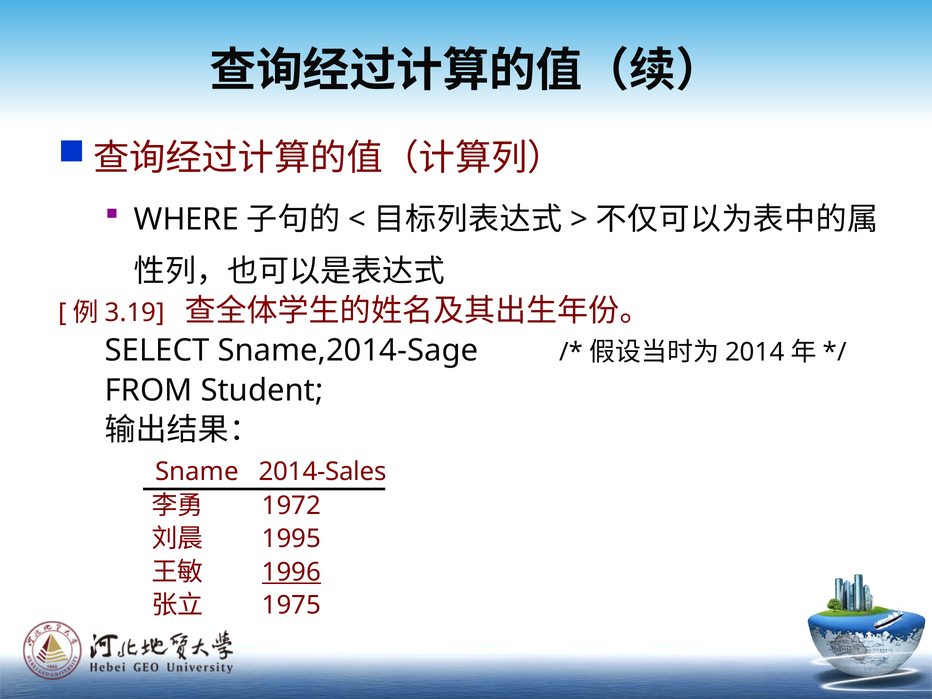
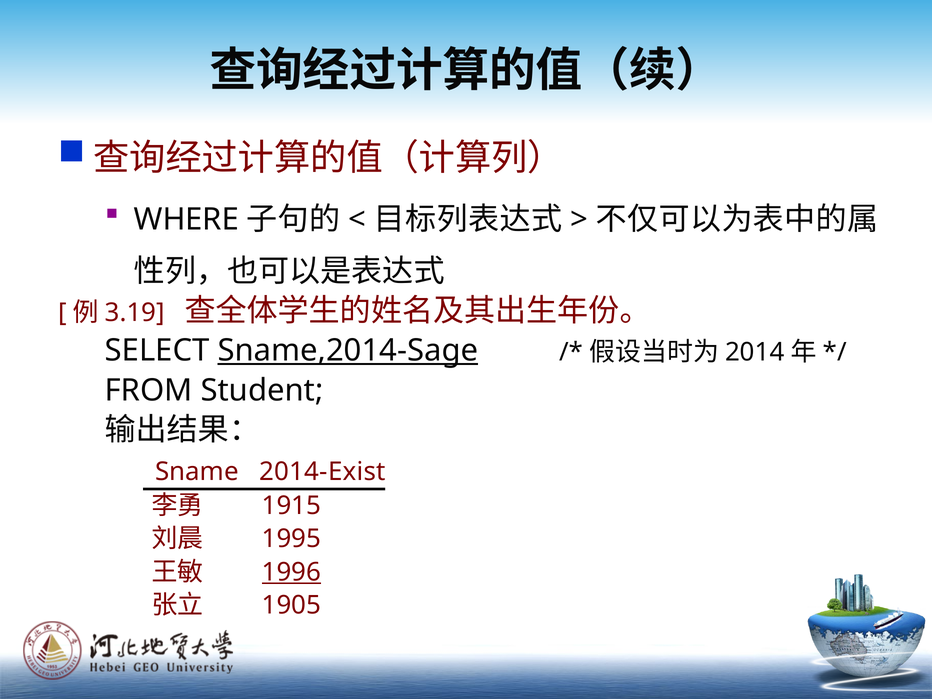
Sname,2014-Sage underline: none -> present
2014-Sales: 2014-Sales -> 2014-Exist
1972: 1972 -> 1915
1975: 1975 -> 1905
